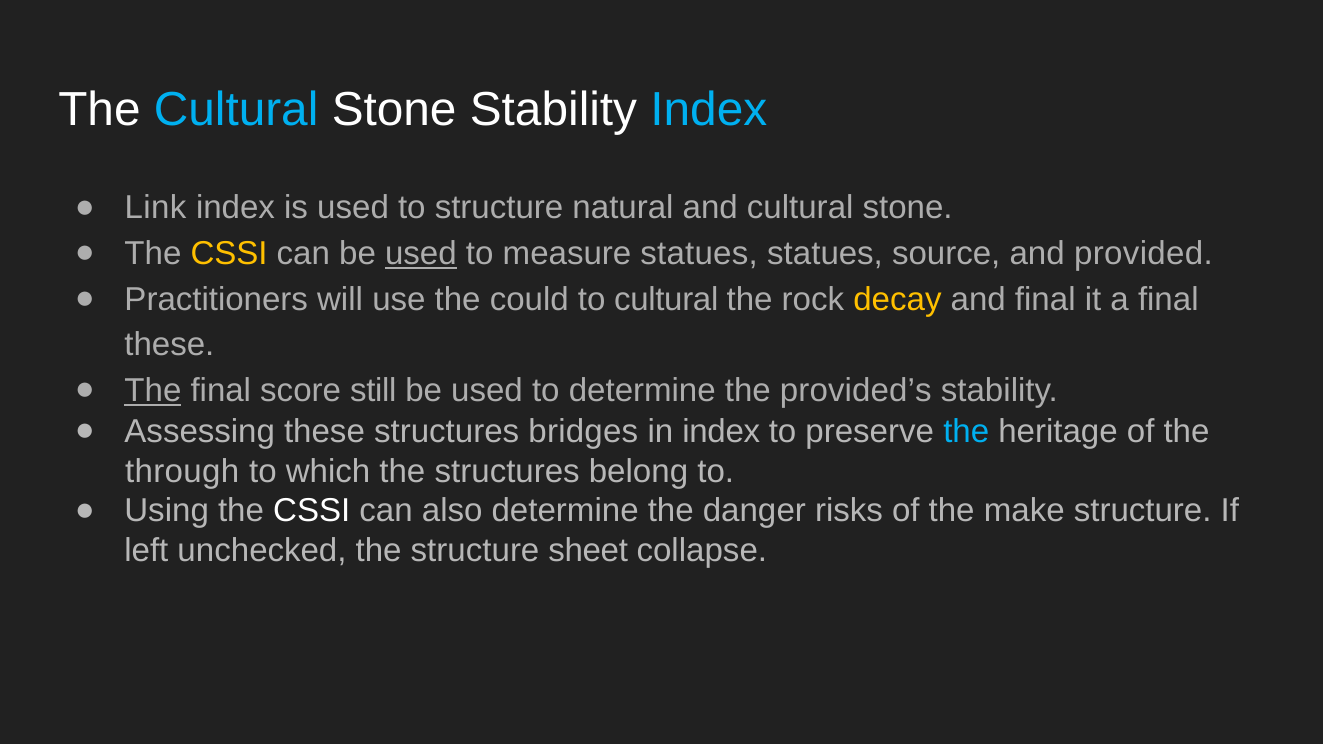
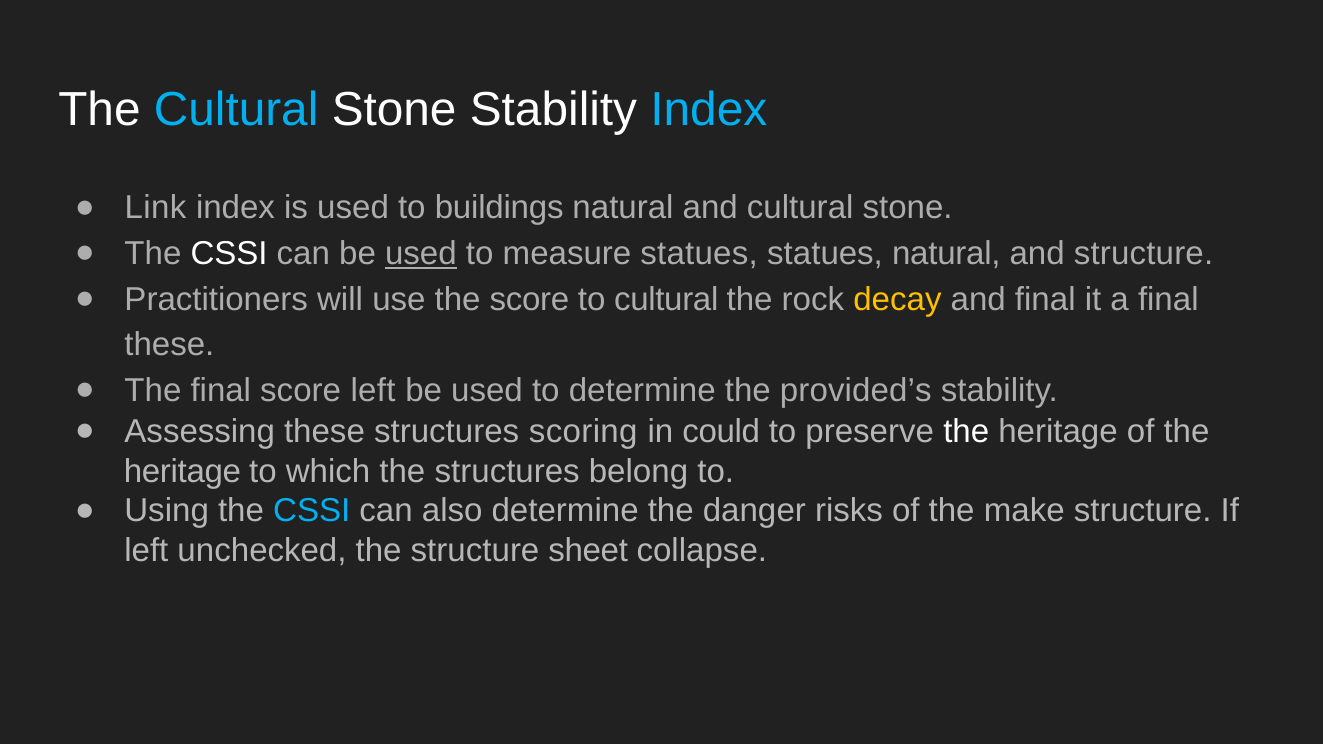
to structure: structure -> buildings
CSSI at (229, 254) colour: yellow -> white
statues source: source -> natural
and provided: provided -> structure
the could: could -> score
The at (153, 391) underline: present -> none
score still: still -> left
bridges: bridges -> scoring
in index: index -> could
the at (966, 432) colour: light blue -> white
through at (182, 471): through -> heritage
CSSI at (312, 511) colour: white -> light blue
